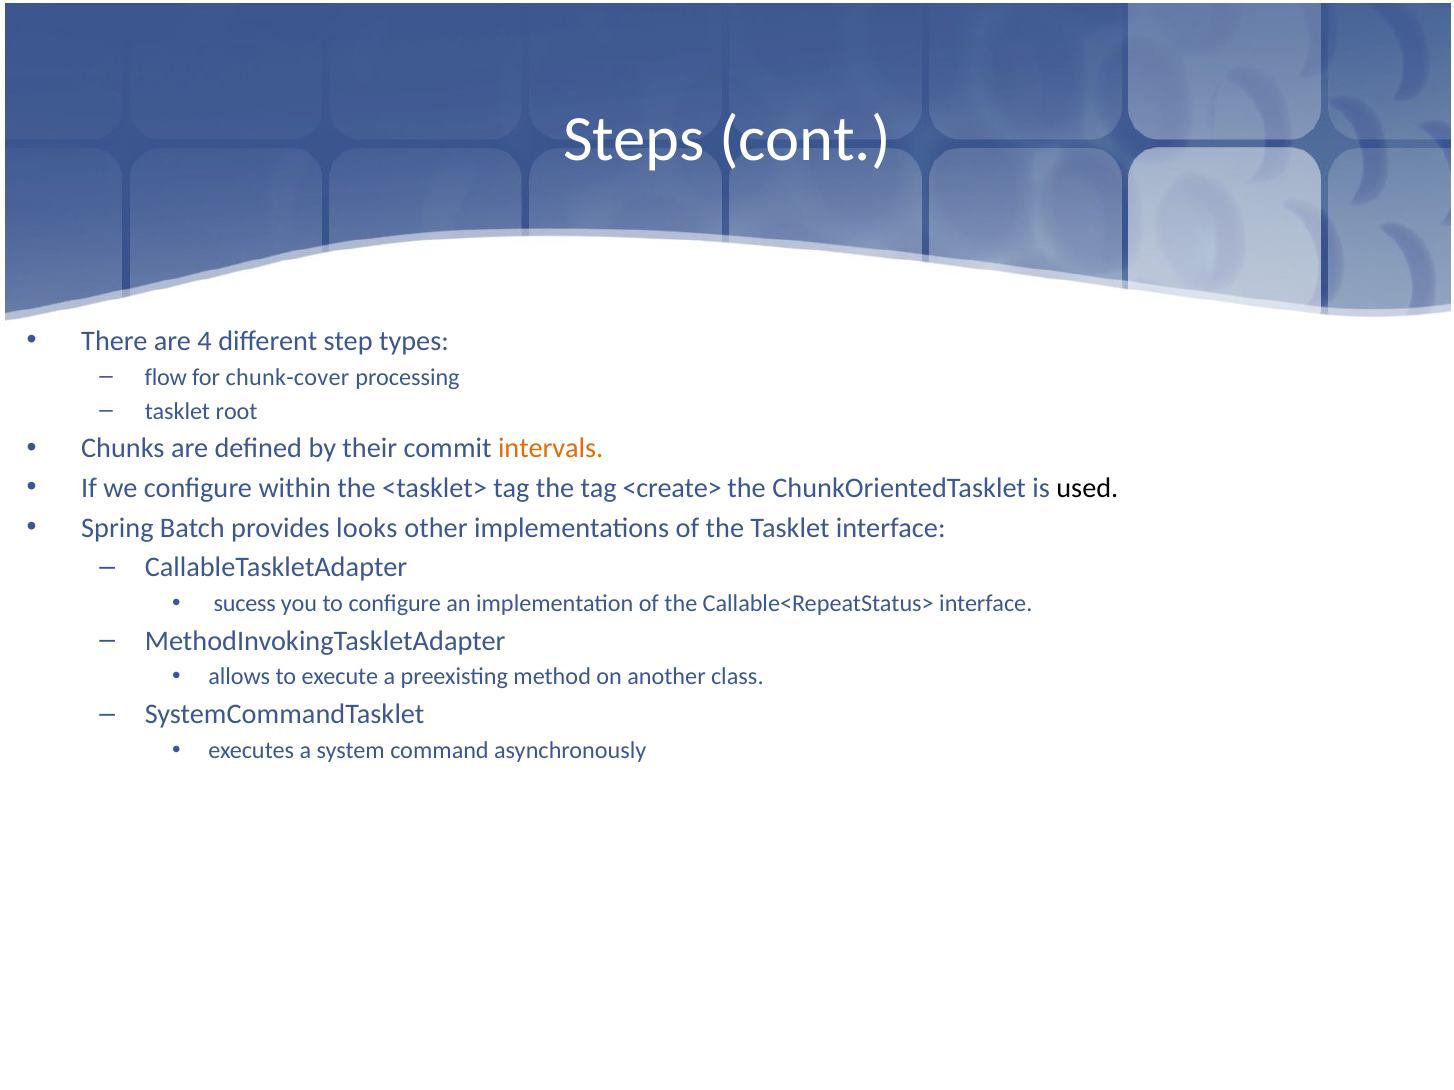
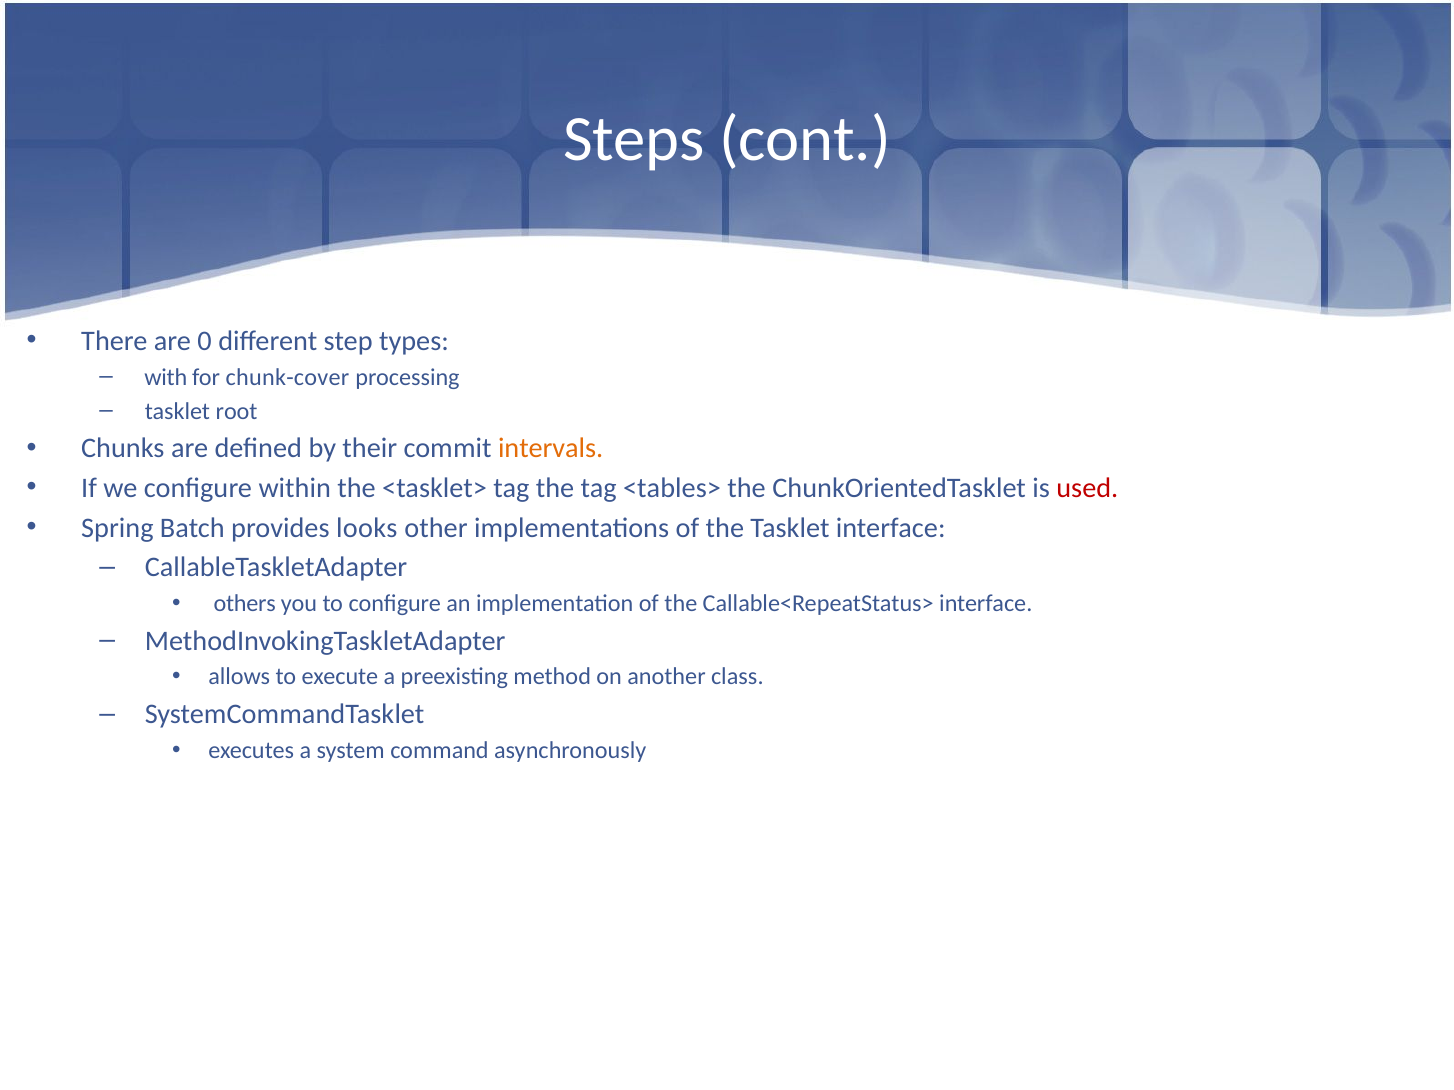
4: 4 -> 0
flow: flow -> with
<create>: <create> -> <tables>
used colour: black -> red
sucess: sucess -> others
